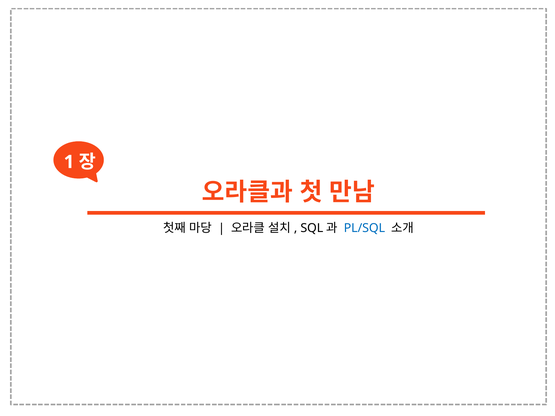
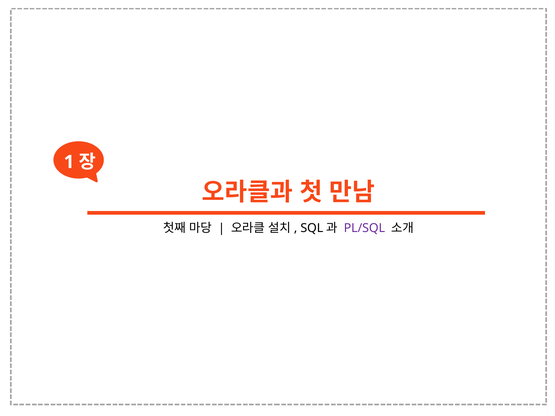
PL/SQL colour: blue -> purple
